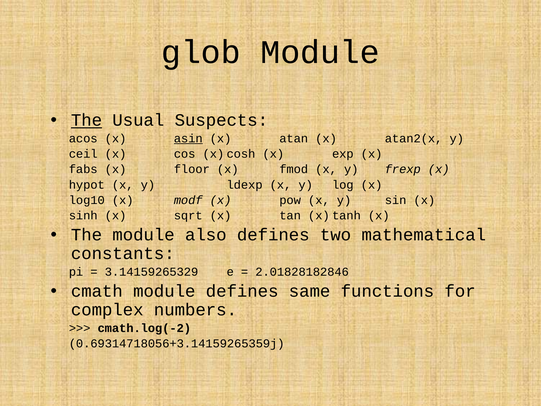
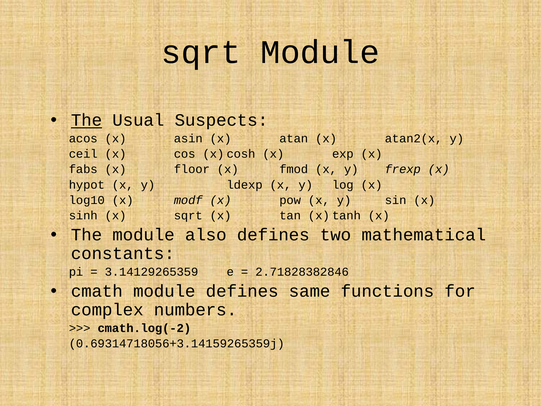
glob at (201, 52): glob -> sqrt
asin underline: present -> none
3.14159265329: 3.14159265329 -> 3.14129265359
2.01828182846: 2.01828182846 -> 2.71828382846
